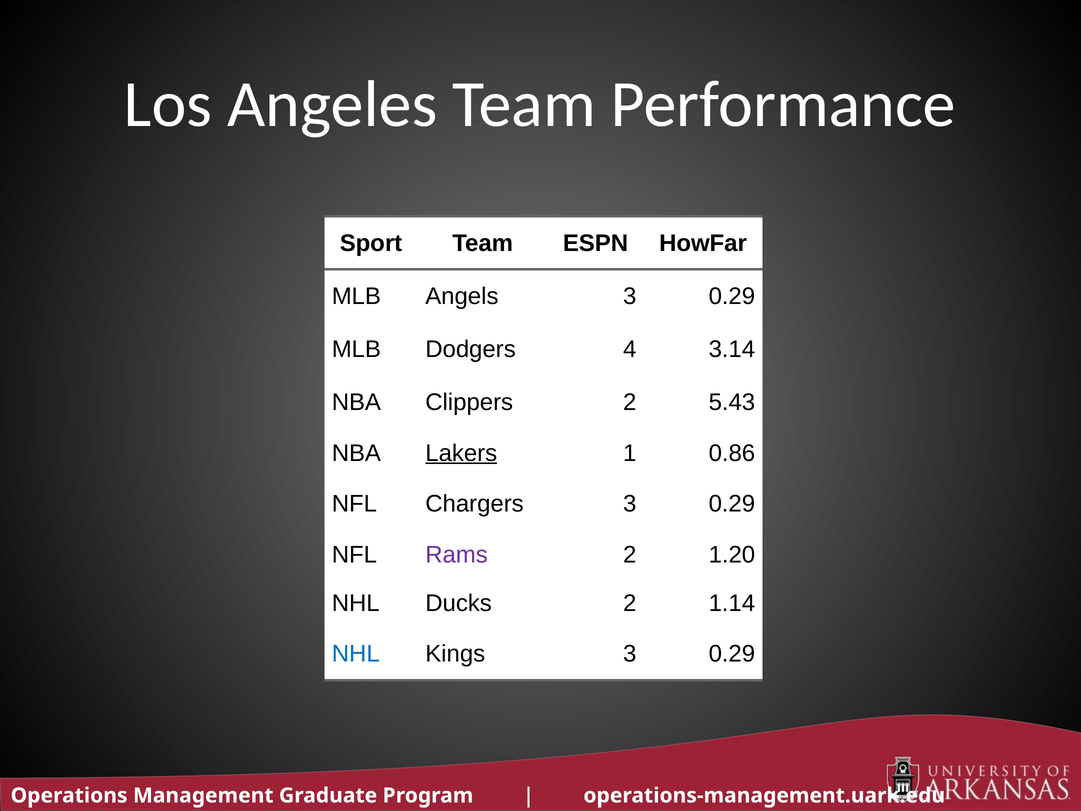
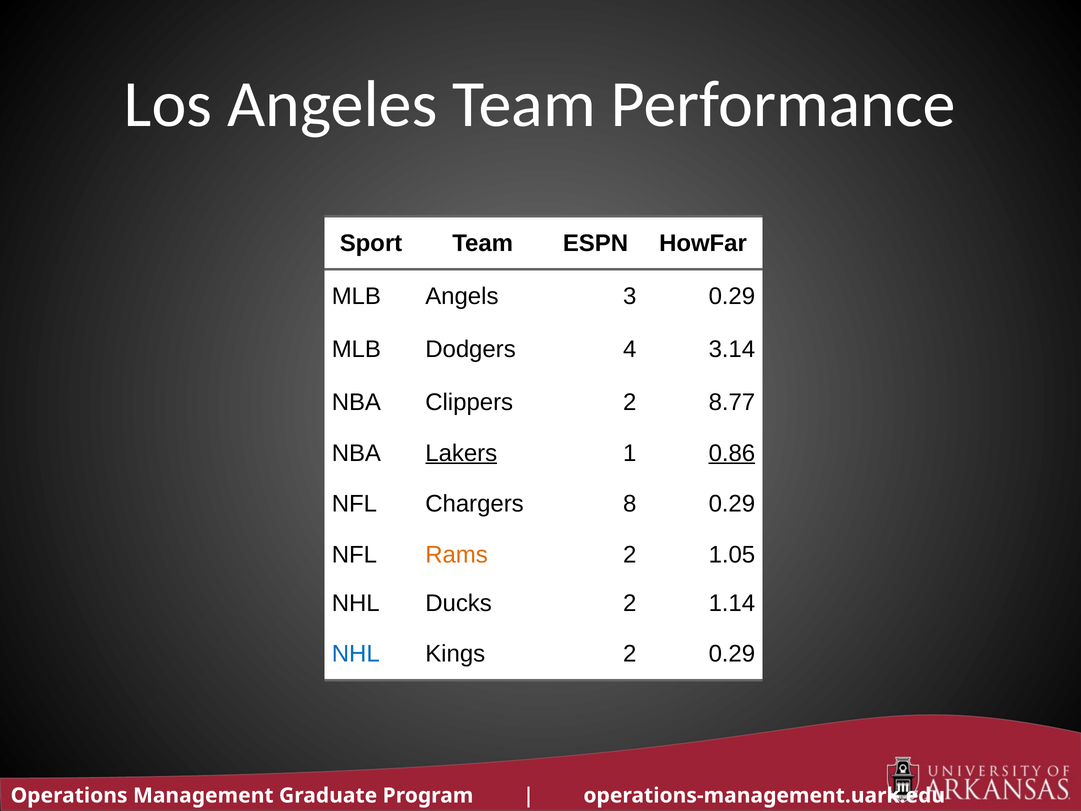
5.43: 5.43 -> 8.77
0.86 underline: none -> present
Chargers 3: 3 -> 8
Rams colour: purple -> orange
1.20: 1.20 -> 1.05
Kings 3: 3 -> 2
